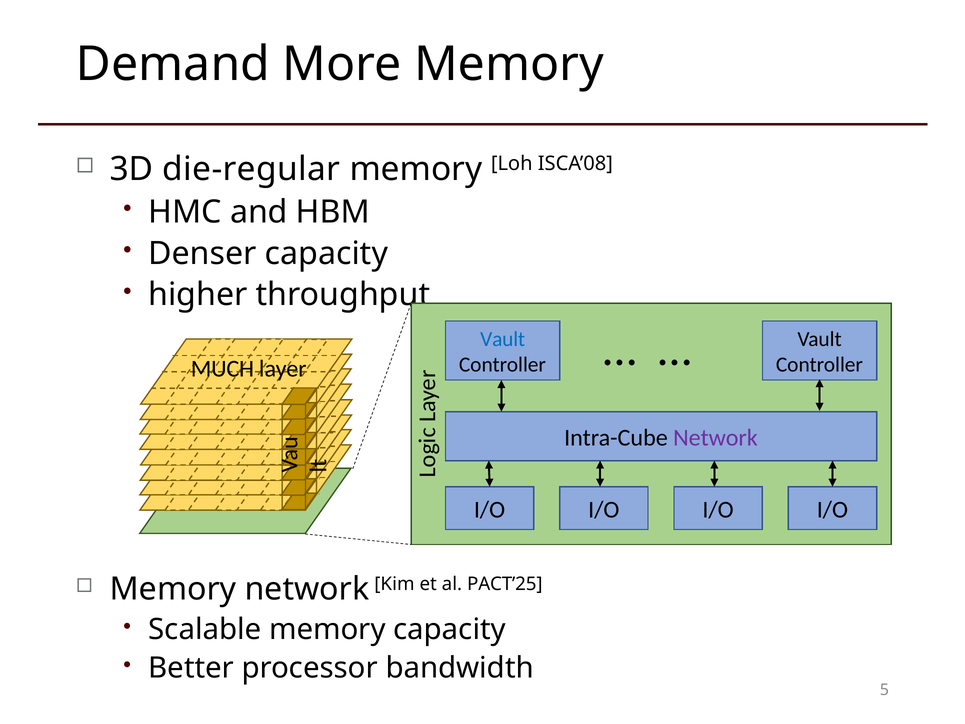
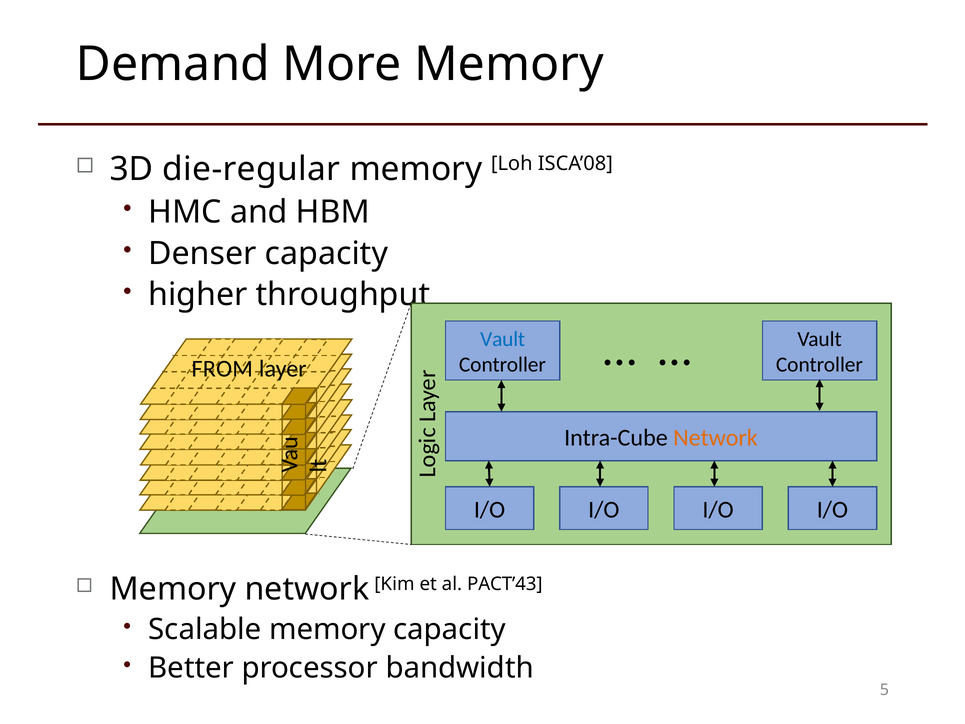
MUCH: MUCH -> FROM
Network at (715, 438) colour: purple -> orange
PACT’25: PACT’25 -> PACT’43
